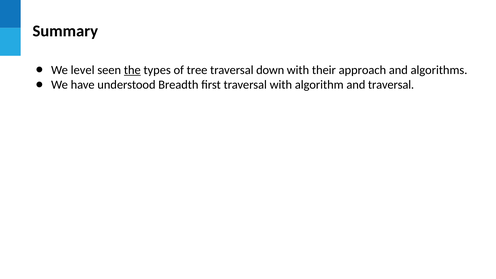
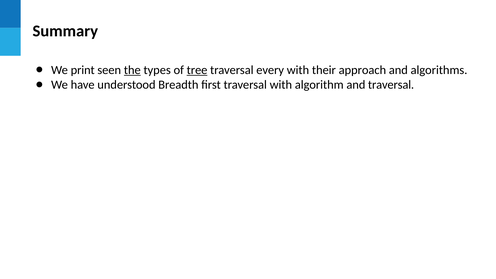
level: level -> print
tree underline: none -> present
down: down -> every
